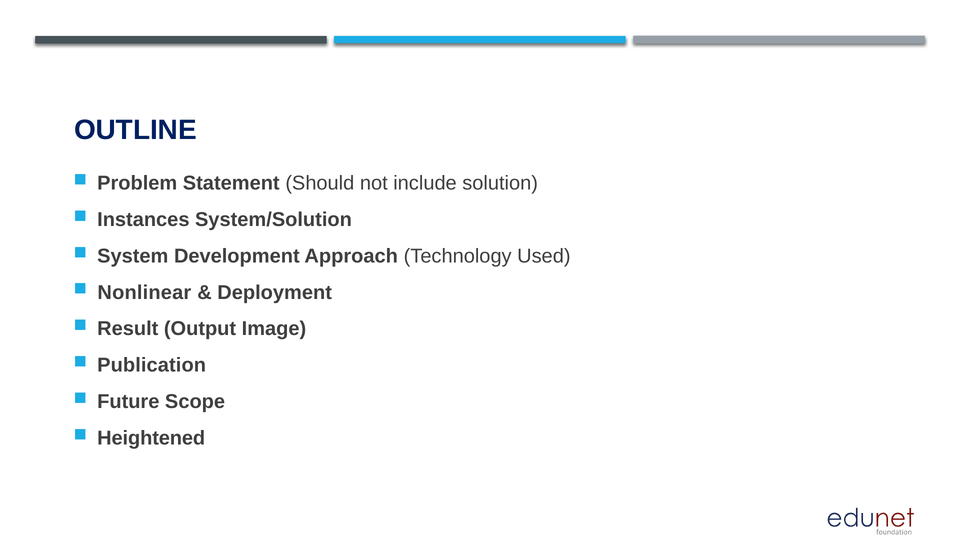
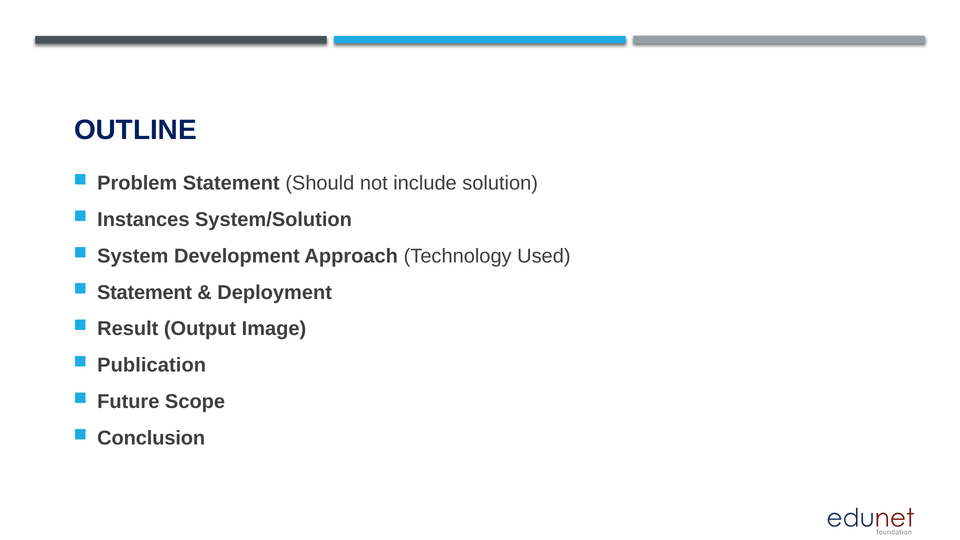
Nonlinear at (144, 292): Nonlinear -> Statement
Heightened: Heightened -> Conclusion
